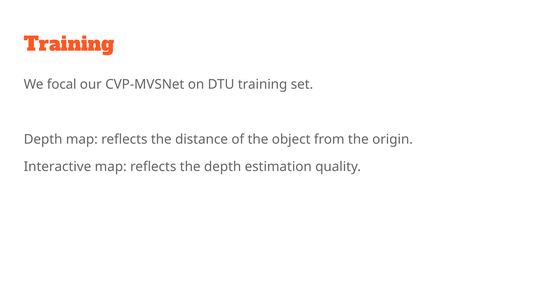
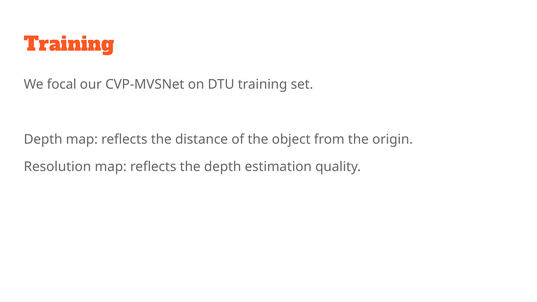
Interactive: Interactive -> Resolution
